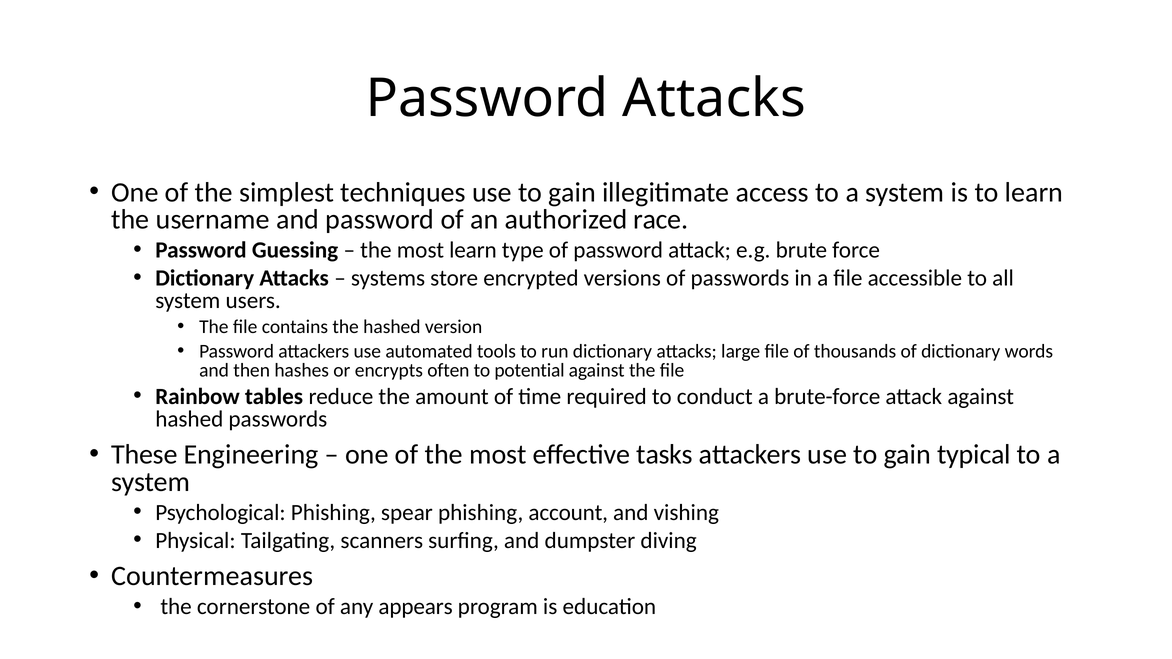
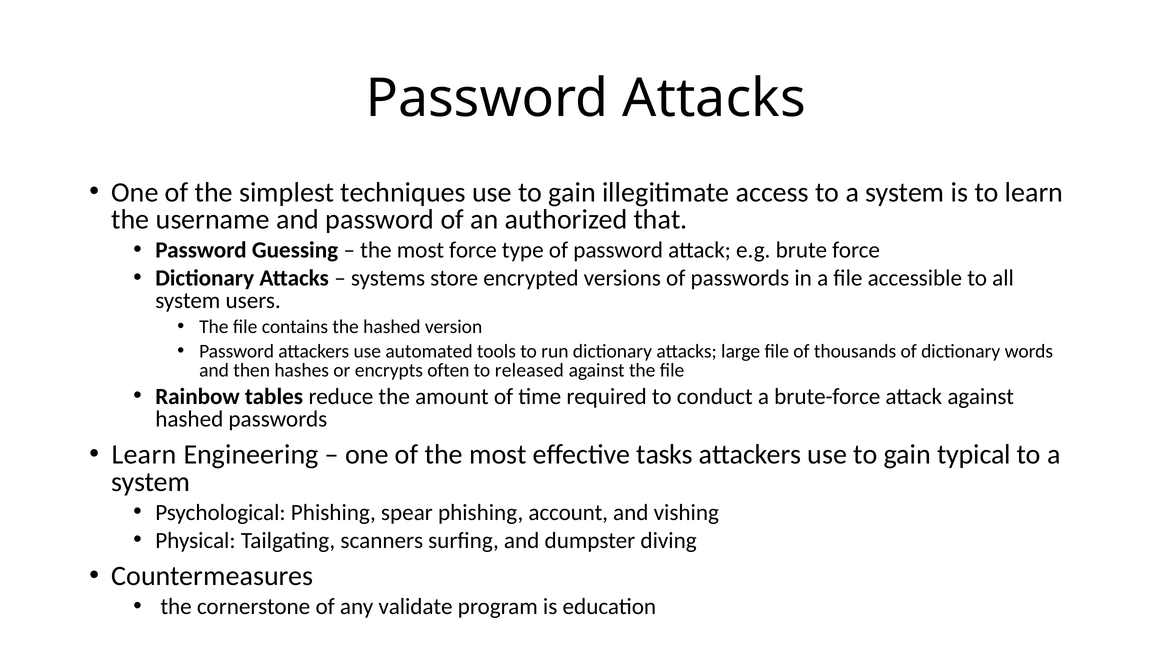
race: race -> that
most learn: learn -> force
potential: potential -> released
These at (144, 455): These -> Learn
appears: appears -> validate
